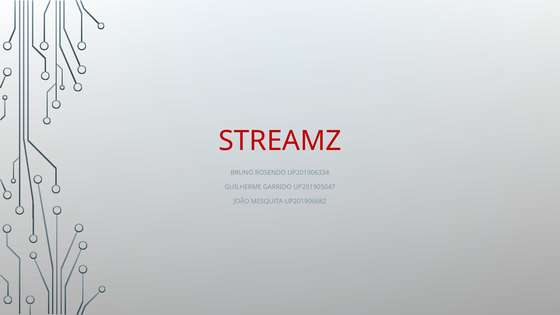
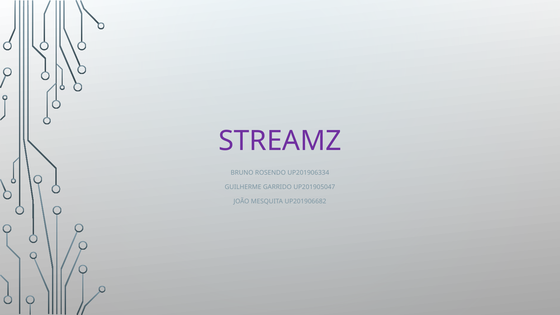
STREAMZ colour: red -> purple
